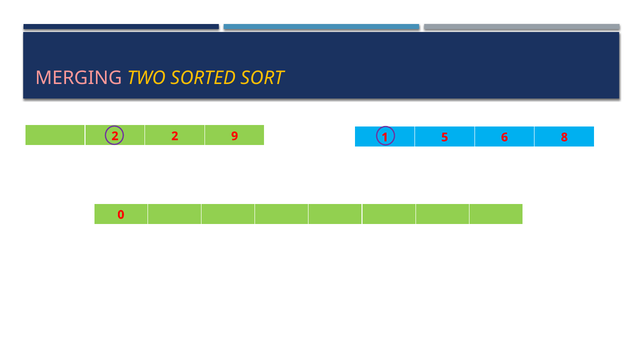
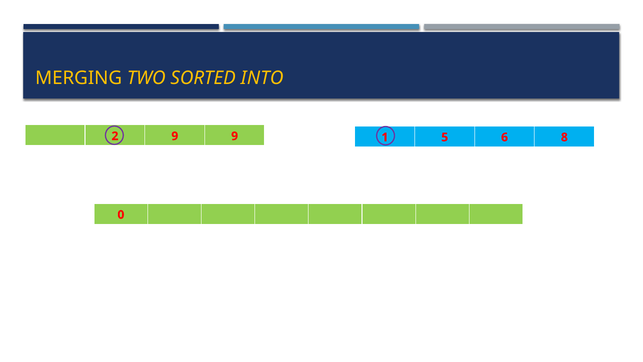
MERGING colour: pink -> yellow
SORT: SORT -> INTO
2 2: 2 -> 9
